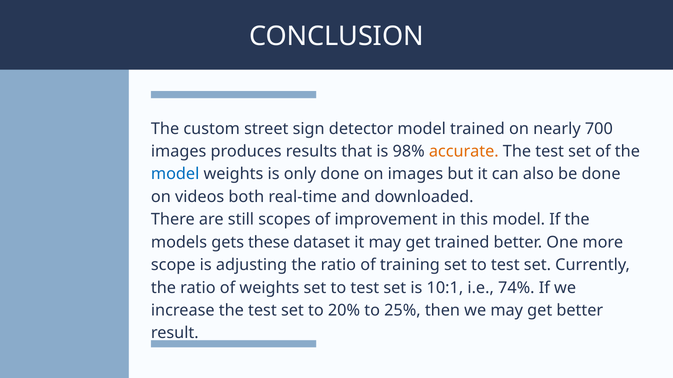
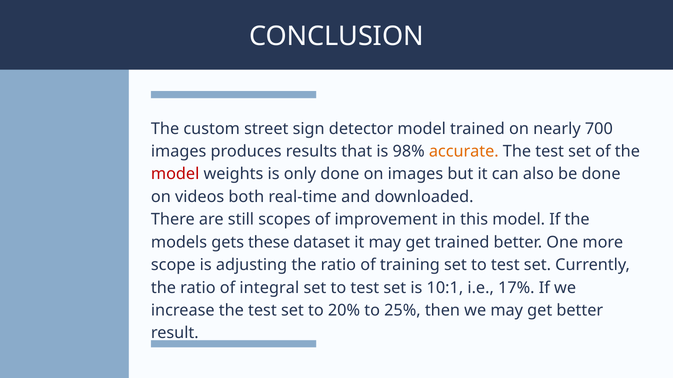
model at (175, 174) colour: blue -> red
of weights: weights -> integral
74%: 74% -> 17%
